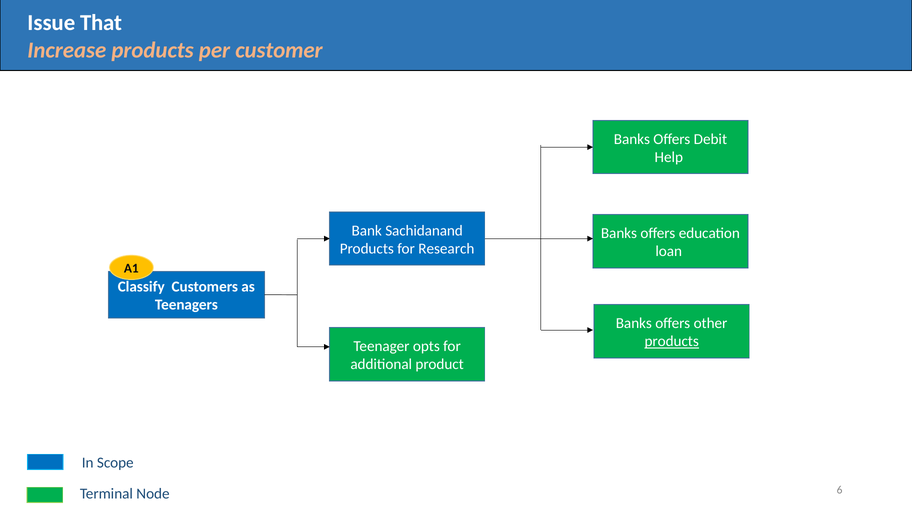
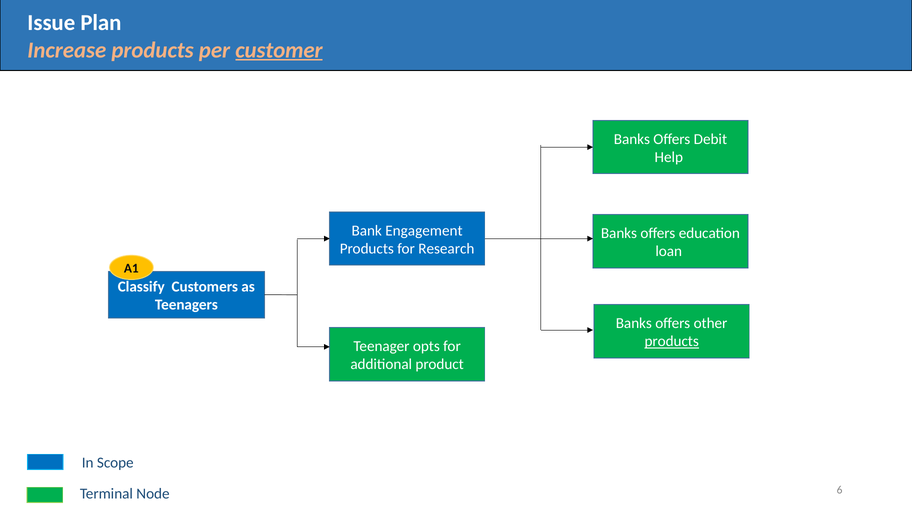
That: That -> Plan
customer underline: none -> present
Sachidanand: Sachidanand -> Engagement
